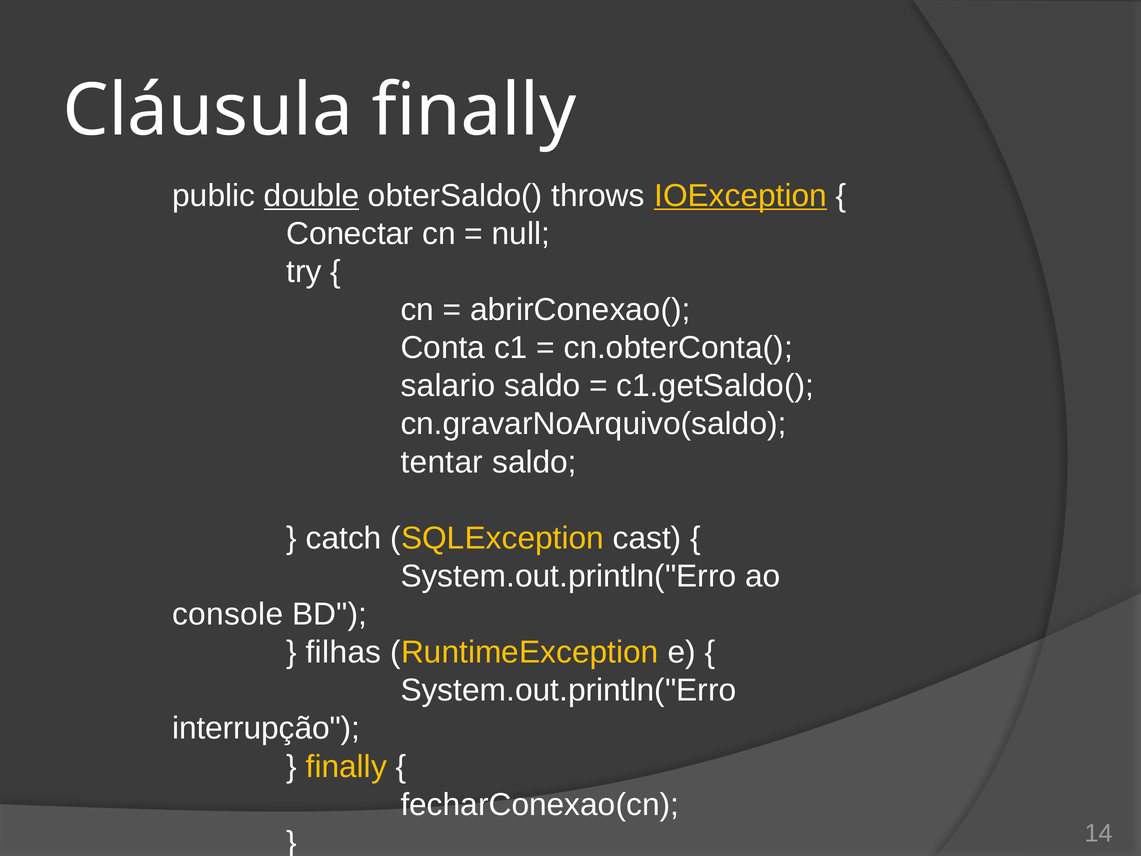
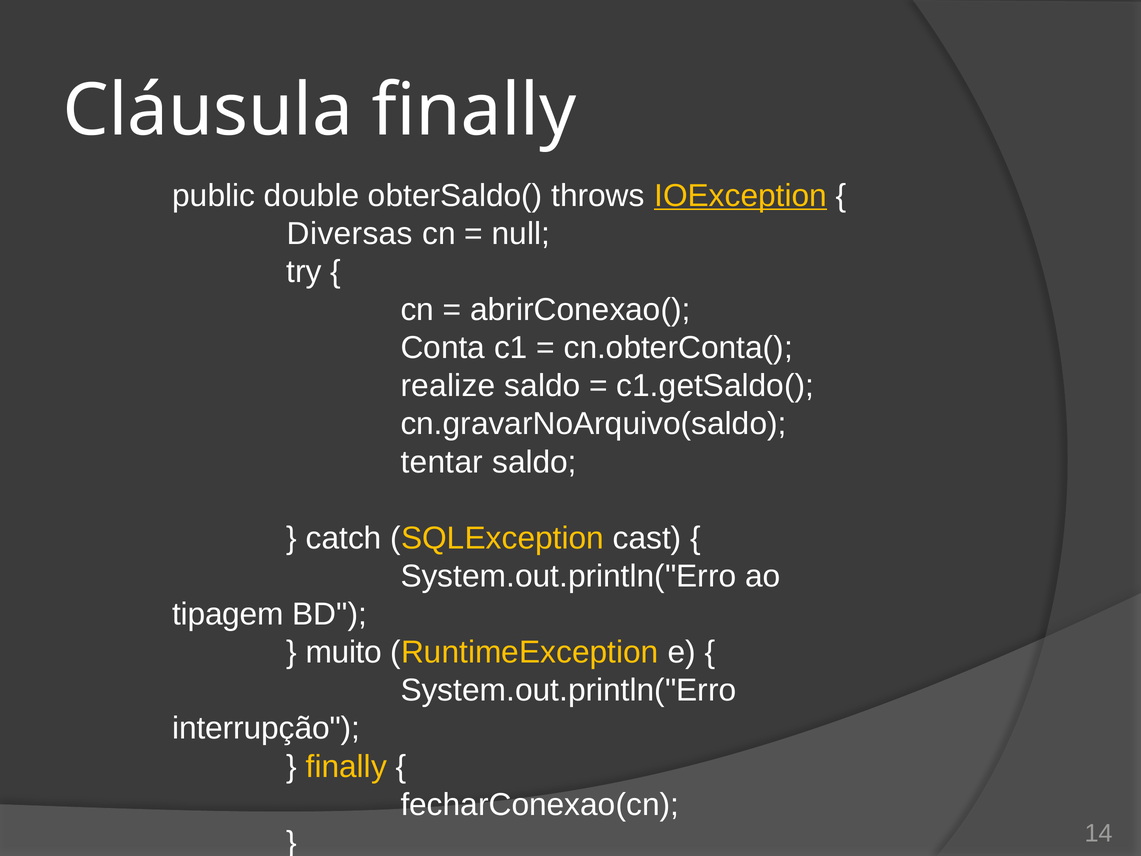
double underline: present -> none
Conectar: Conectar -> Diversas
salario: salario -> realize
console: console -> tipagem
filhas: filhas -> muito
